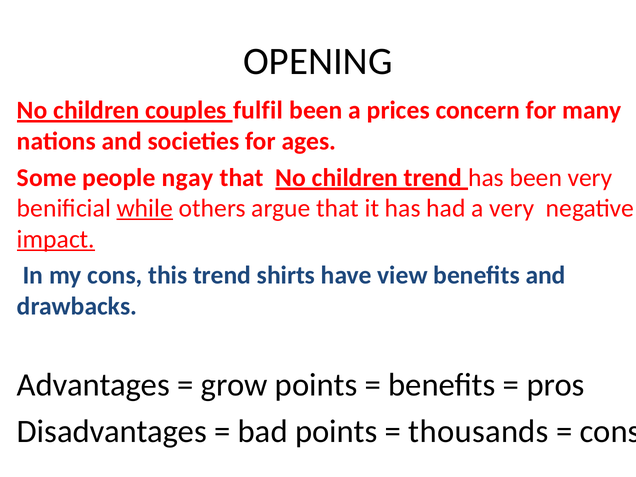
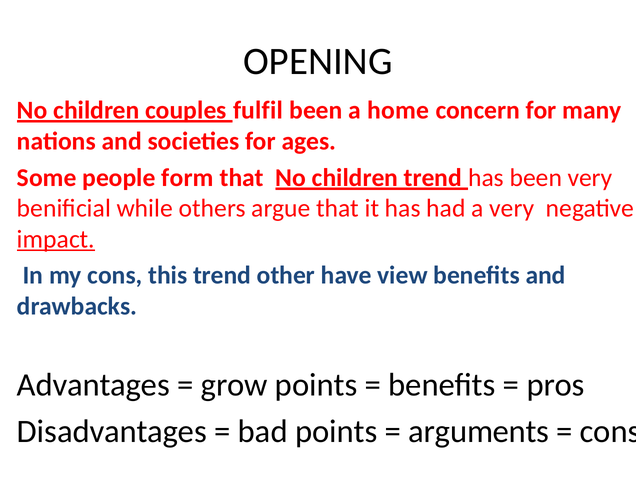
prices: prices -> home
ngay: ngay -> form
while underline: present -> none
shirts: shirts -> other
thousands: thousands -> arguments
